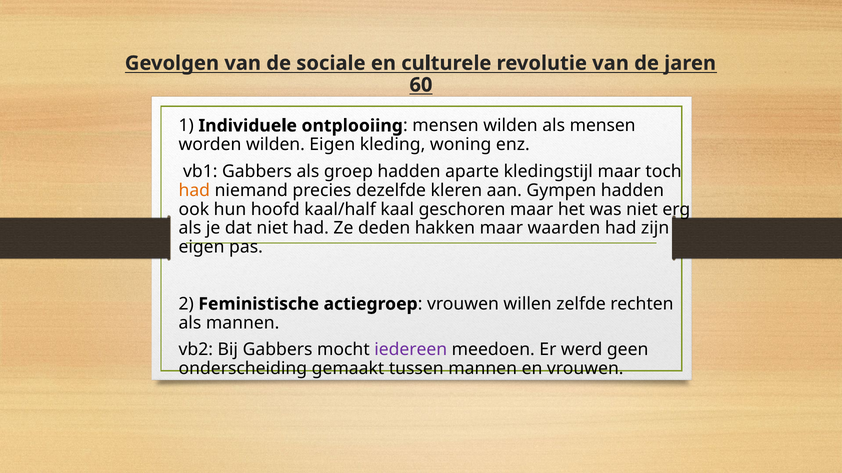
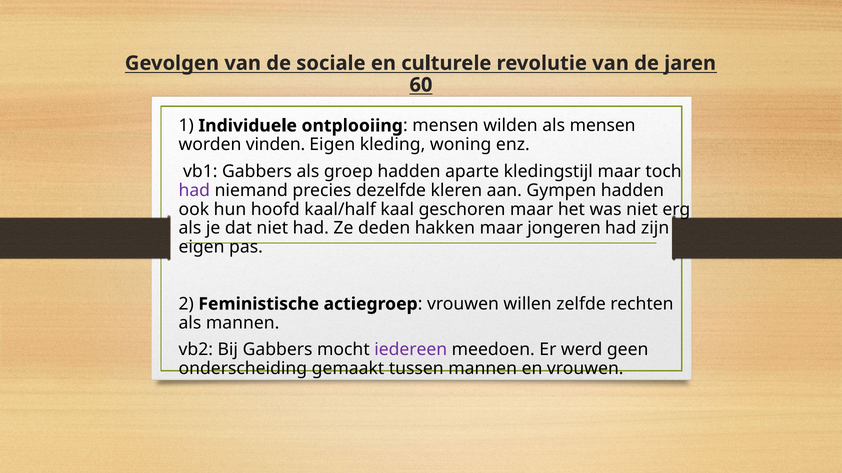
worden wilden: wilden -> vinden
had at (194, 191) colour: orange -> purple
waarden: waarden -> jongeren
